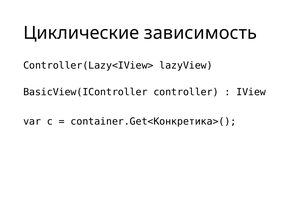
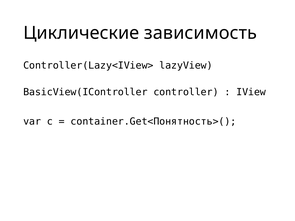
container.Get<Конкретика>(: container.Get<Конкретика>( -> container.Get<Понятность>(
